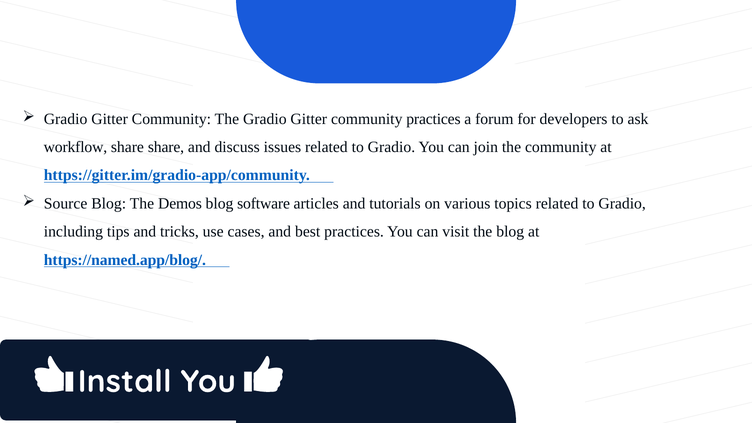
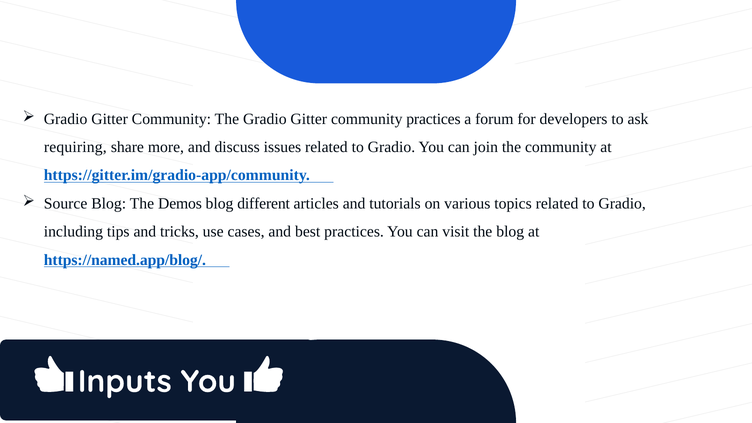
workflow: workflow -> requiring
share share: share -> more
software: software -> different
Install: Install -> Inputs
